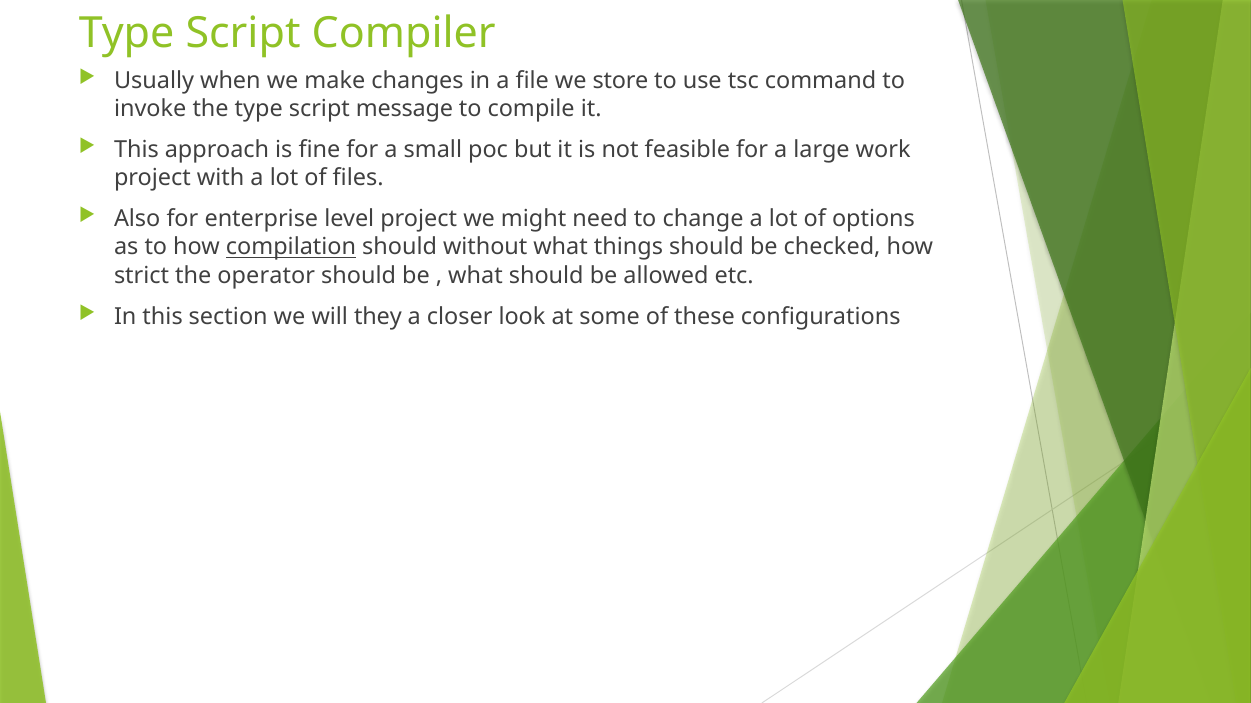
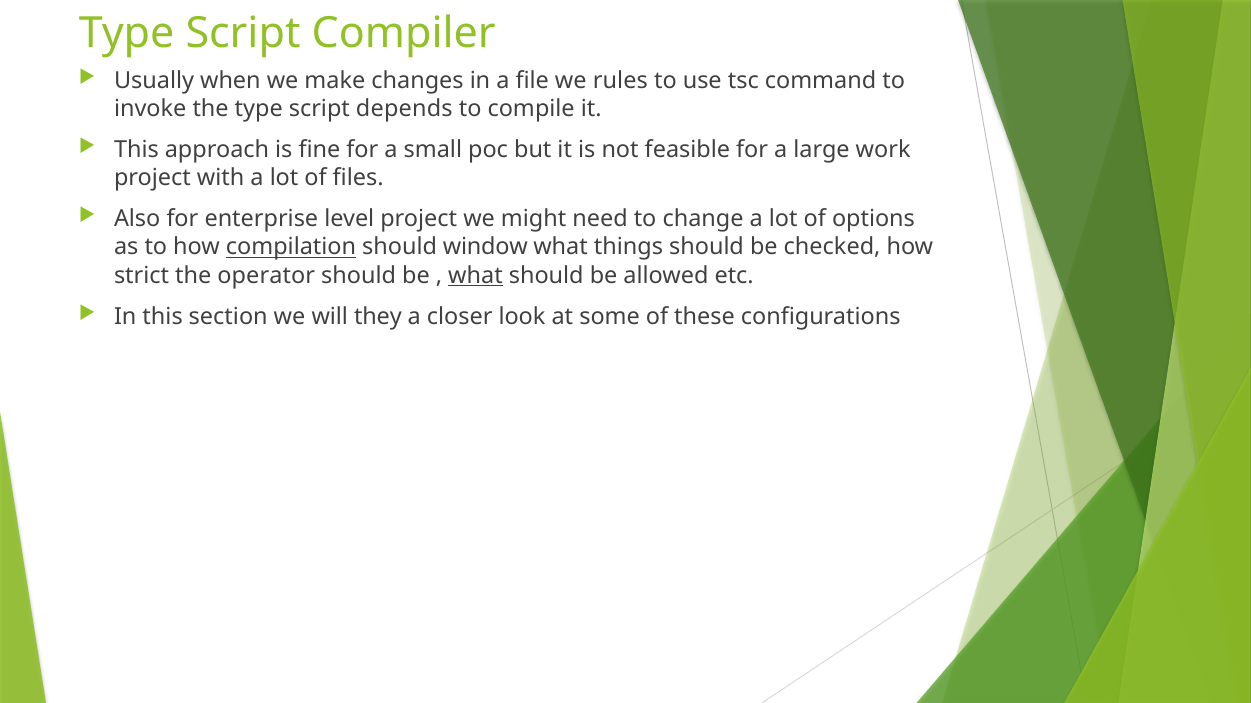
store: store -> rules
message: message -> depends
without: without -> window
what at (476, 276) underline: none -> present
